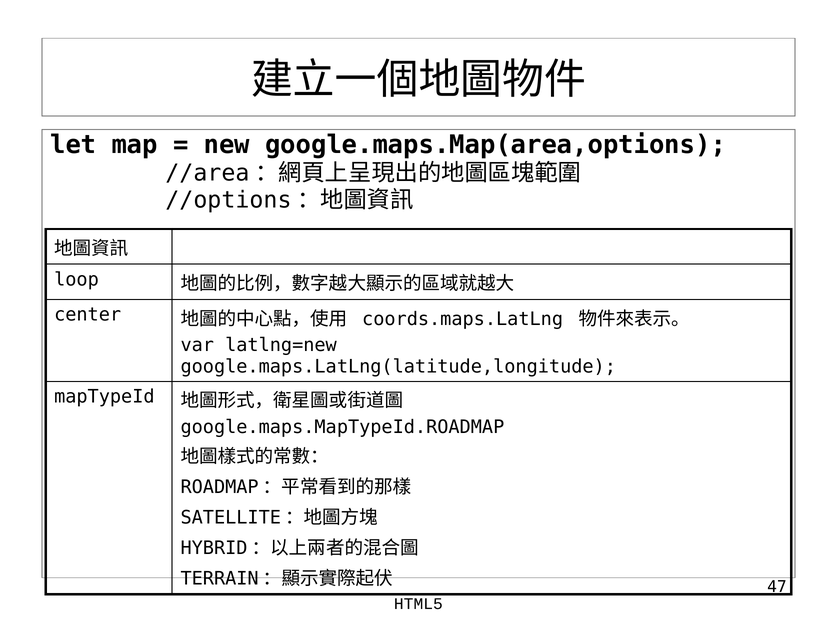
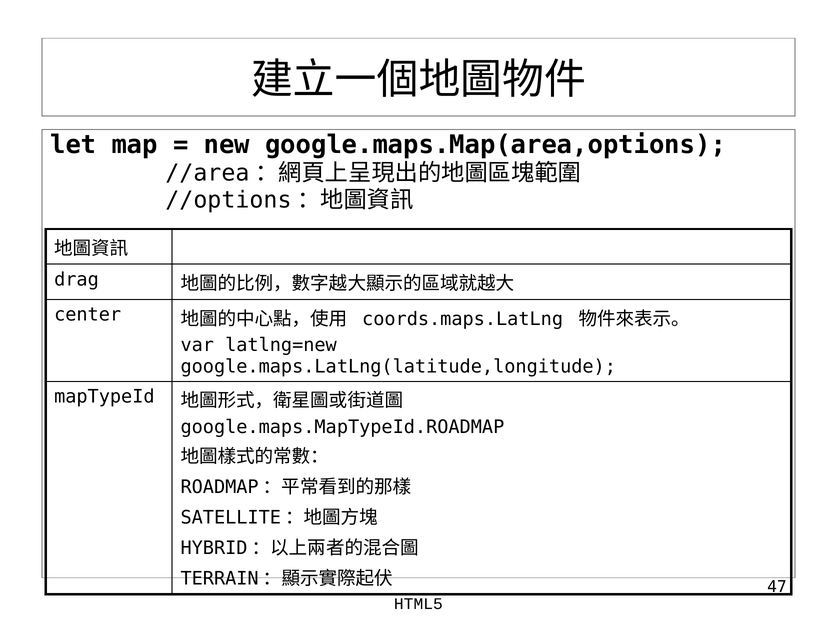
loop: loop -> drag
